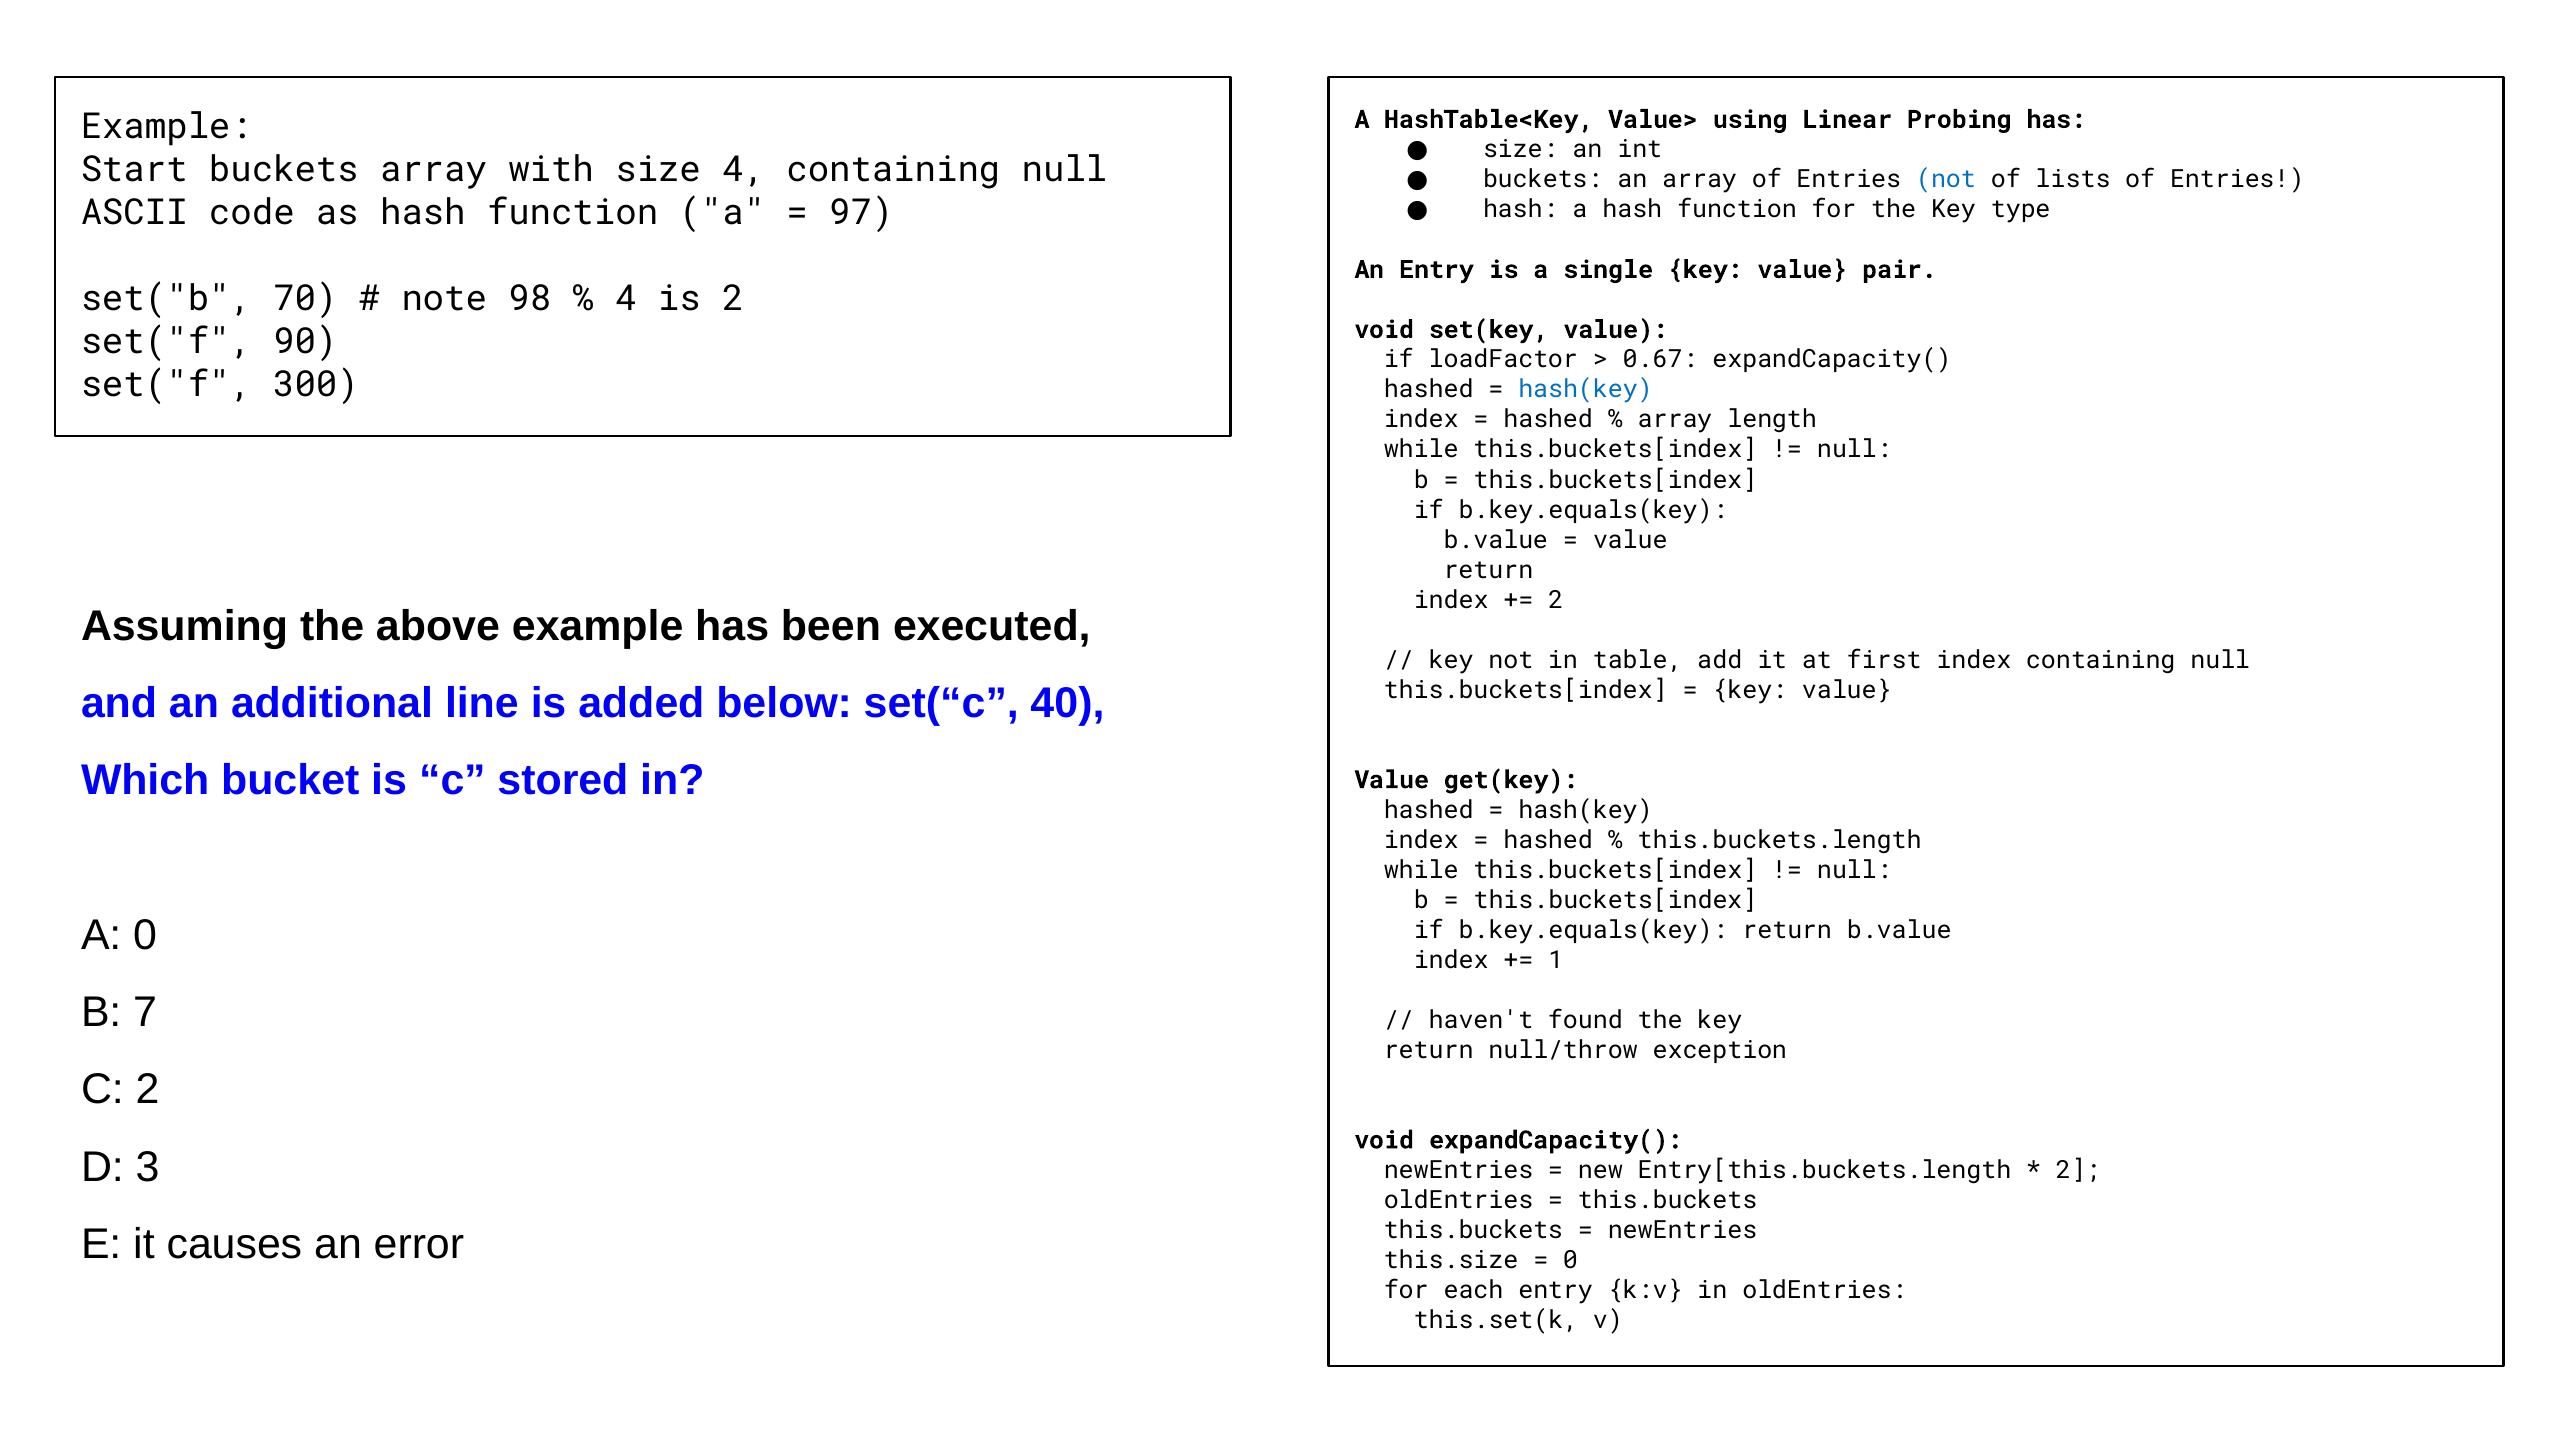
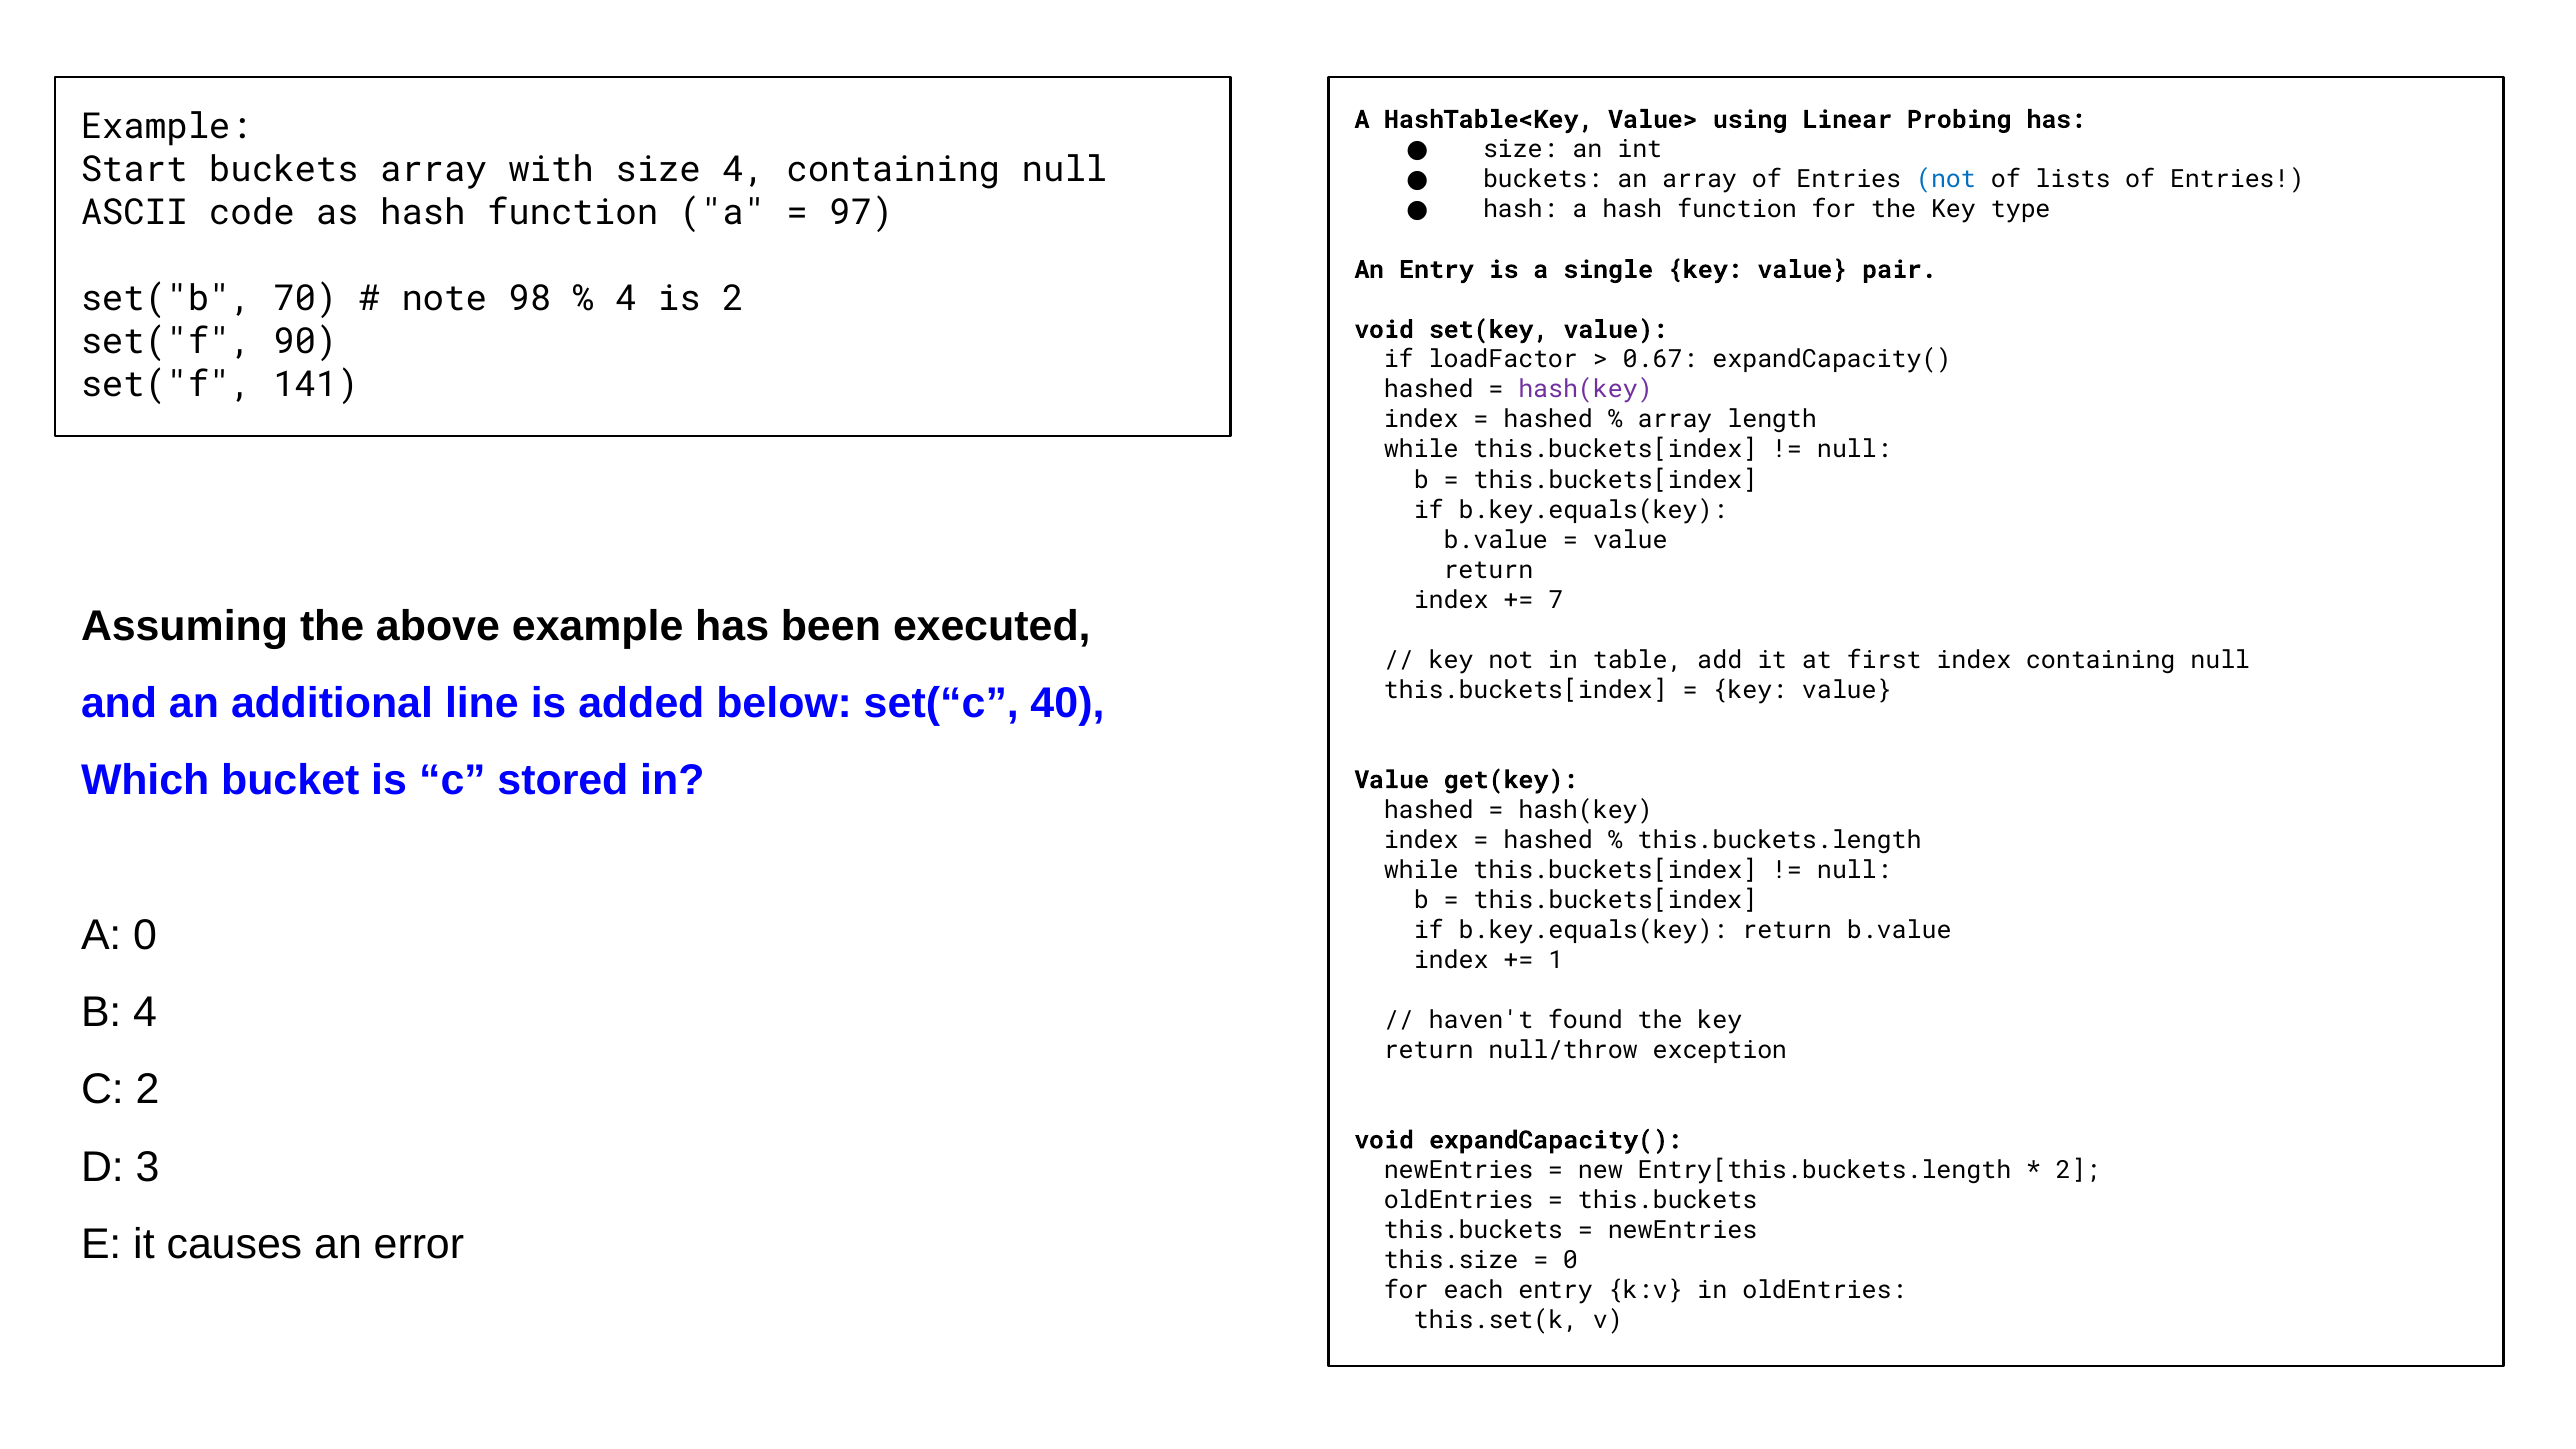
300: 300 -> 141
hash(key at (1585, 390) colour: blue -> purple
2 at (1556, 600): 2 -> 7
B 7: 7 -> 4
